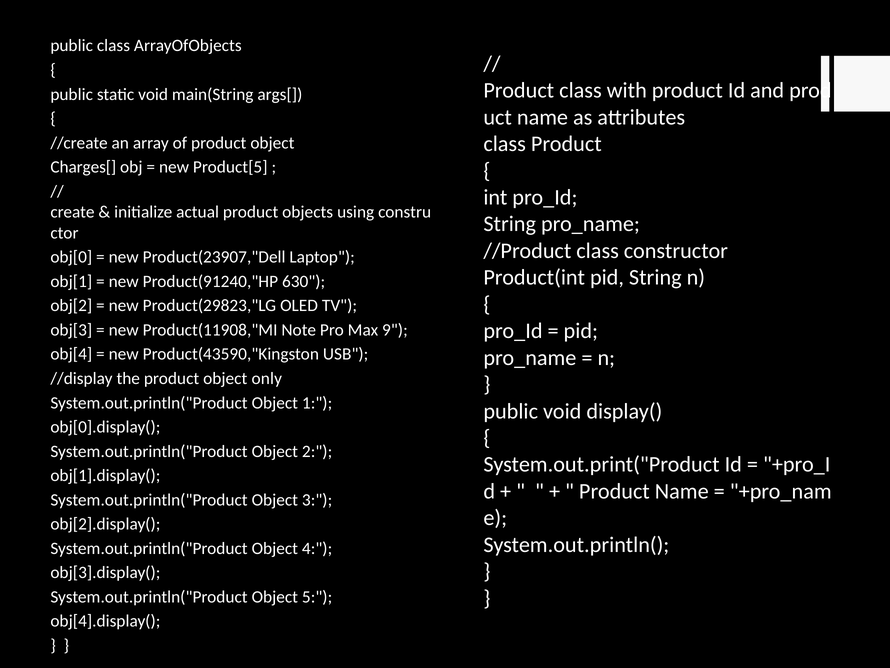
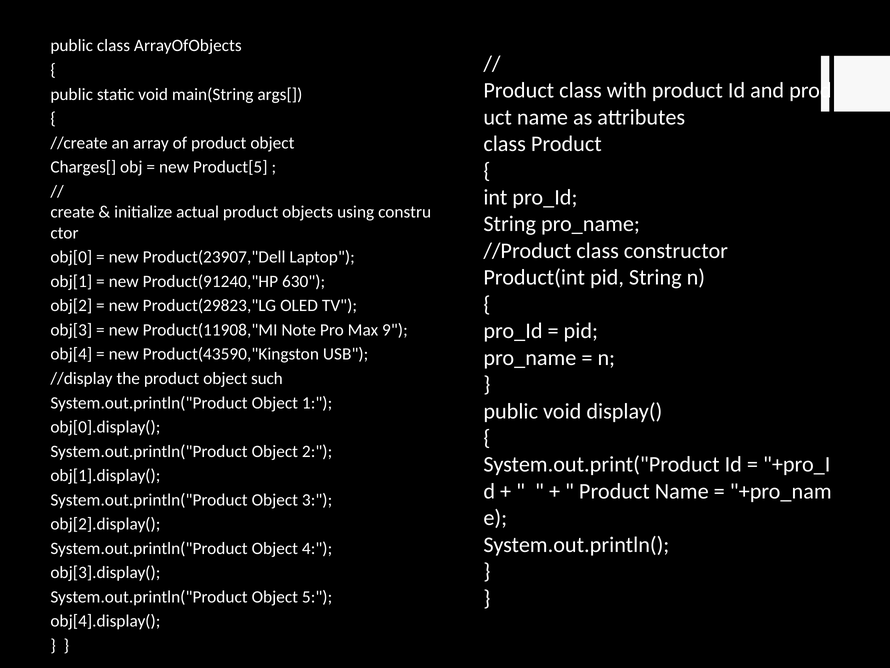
only: only -> such
